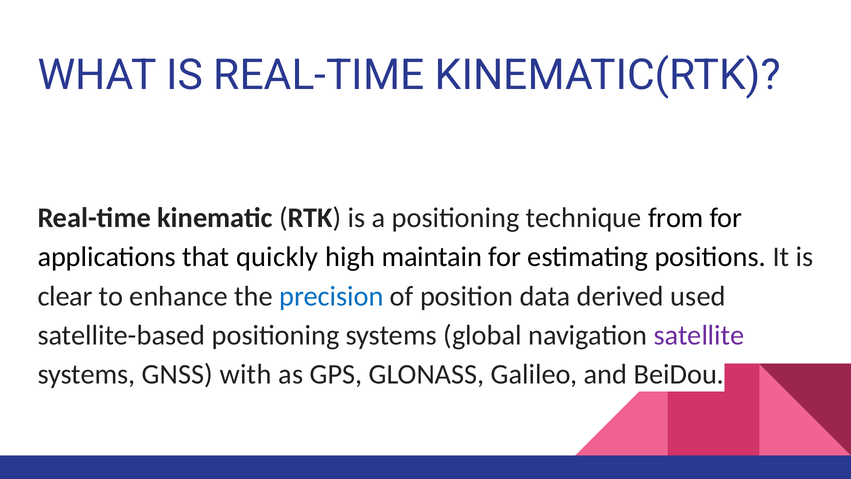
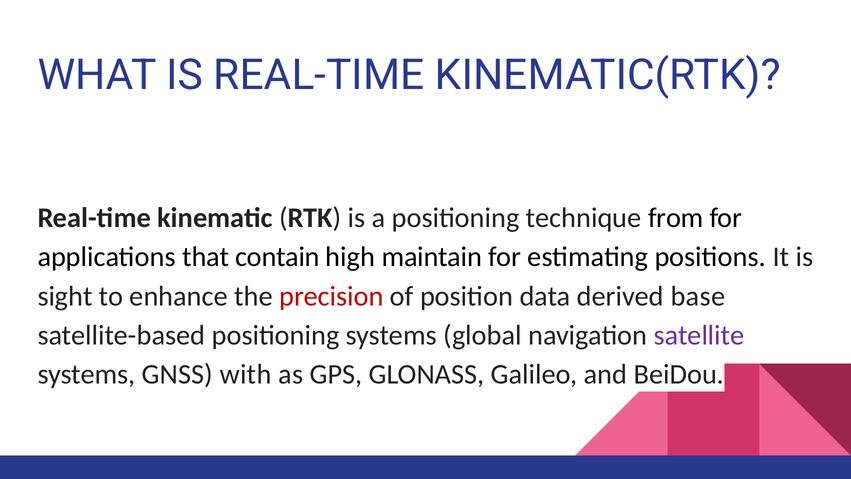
quickly: quickly -> contain
clear: clear -> sight
precision colour: blue -> red
used: used -> base
